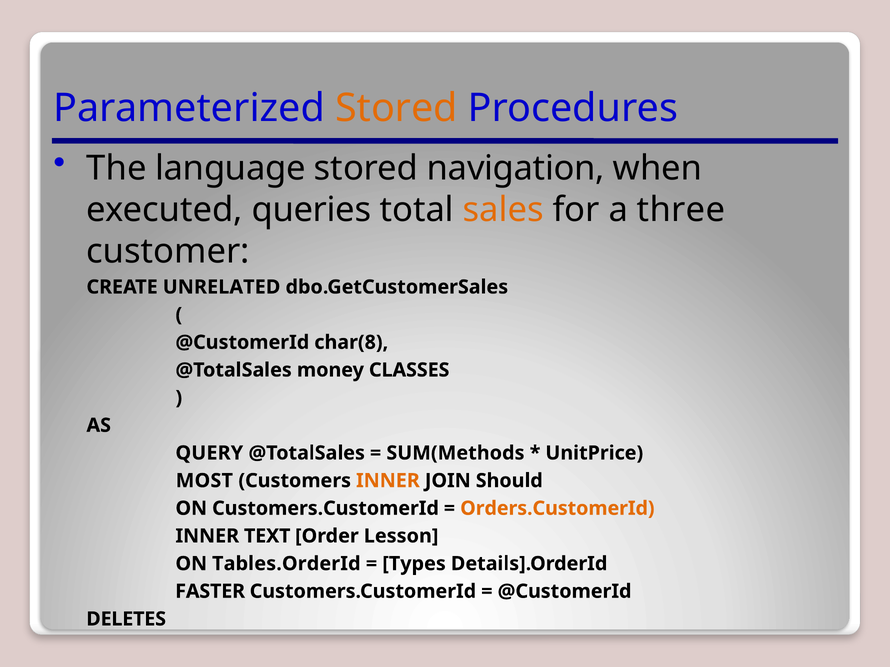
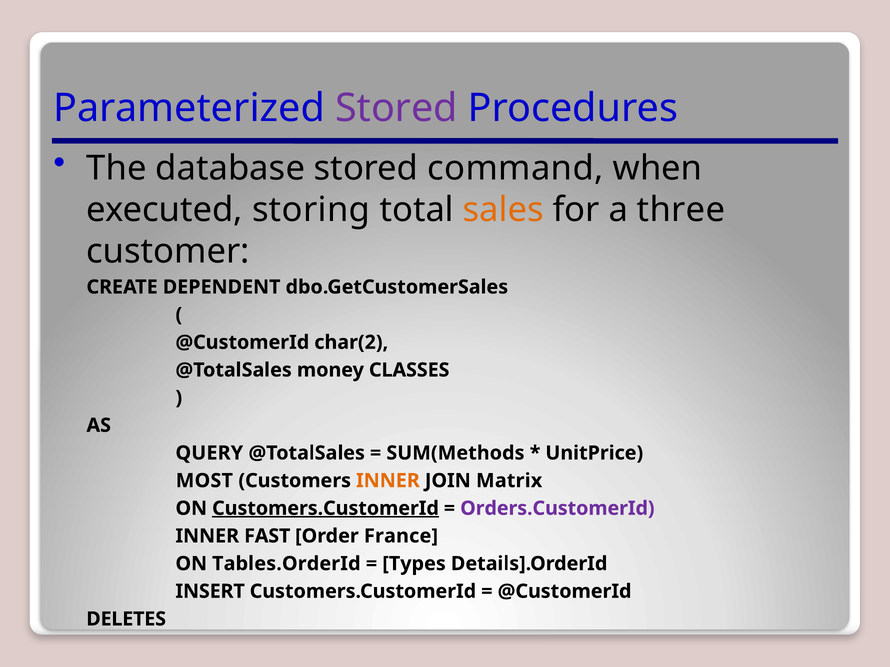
Stored at (396, 108) colour: orange -> purple
language: language -> database
navigation: navigation -> command
queries: queries -> storing
UNRELATED: UNRELATED -> DEPENDENT
char(8: char(8 -> char(2
Should: Should -> Matrix
Customers.CustomerId at (325, 509) underline: none -> present
Orders.CustomerId colour: orange -> purple
TEXT: TEXT -> FAST
Lesson: Lesson -> France
FASTER: FASTER -> INSERT
